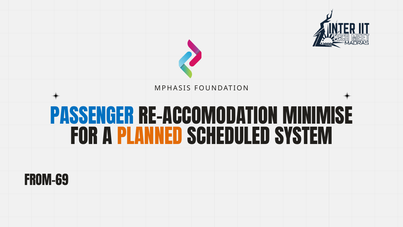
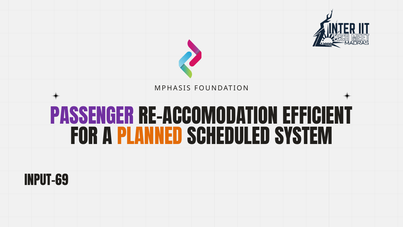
PASSENGER colour: blue -> purple
MINIMISE: MINIMISE -> EFFICIENT
FROM-69: FROM-69 -> INPUT-69
